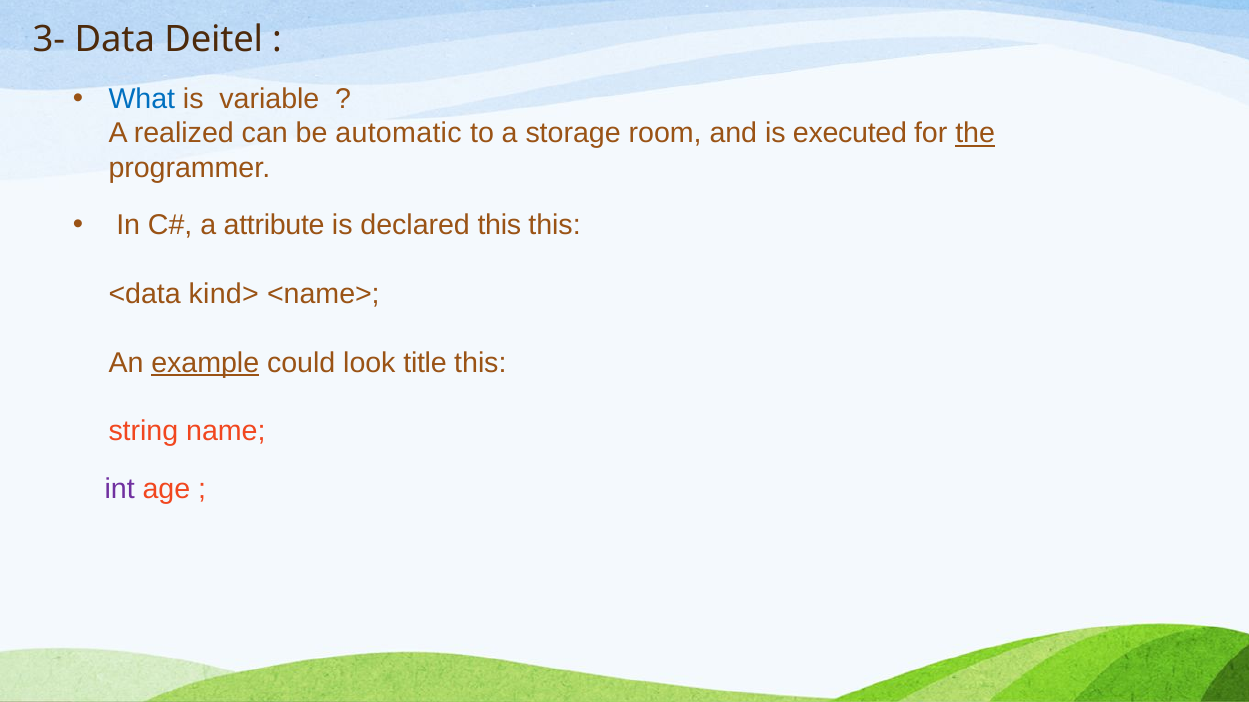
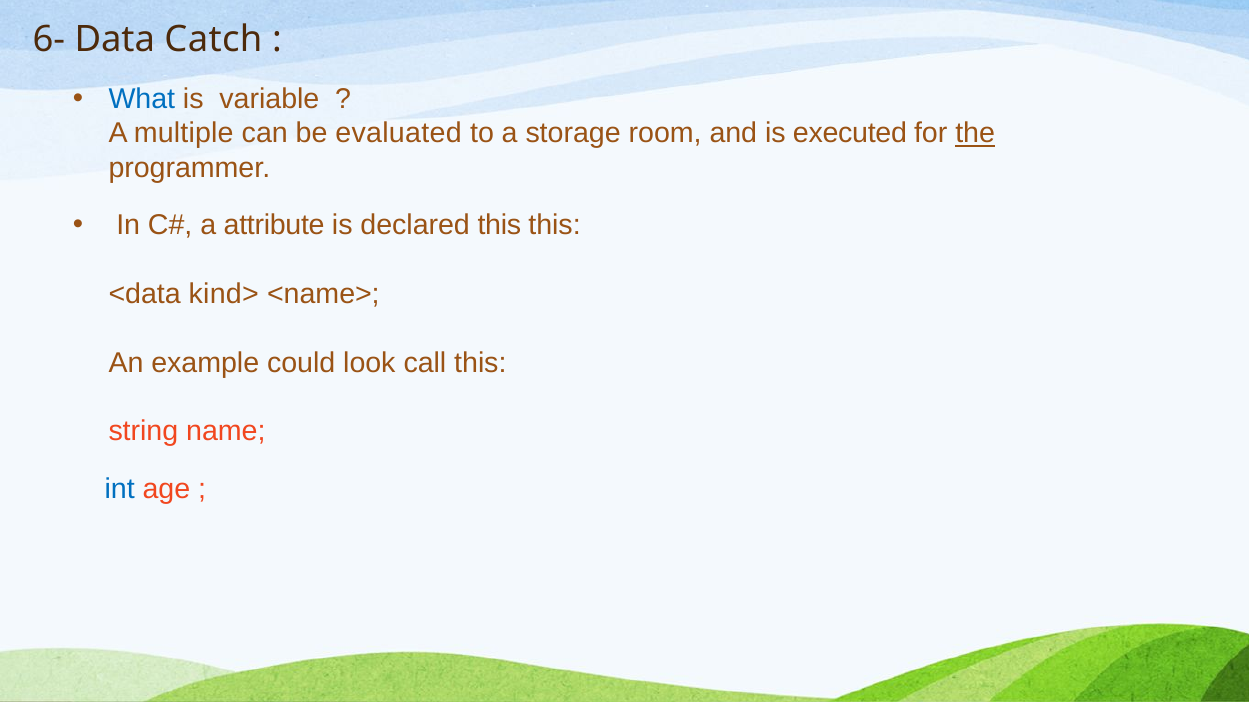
3-: 3- -> 6-
Deitel: Deitel -> Catch
realized: realized -> multiple
automatic: automatic -> evaluated
example underline: present -> none
title: title -> call
int colour: purple -> blue
